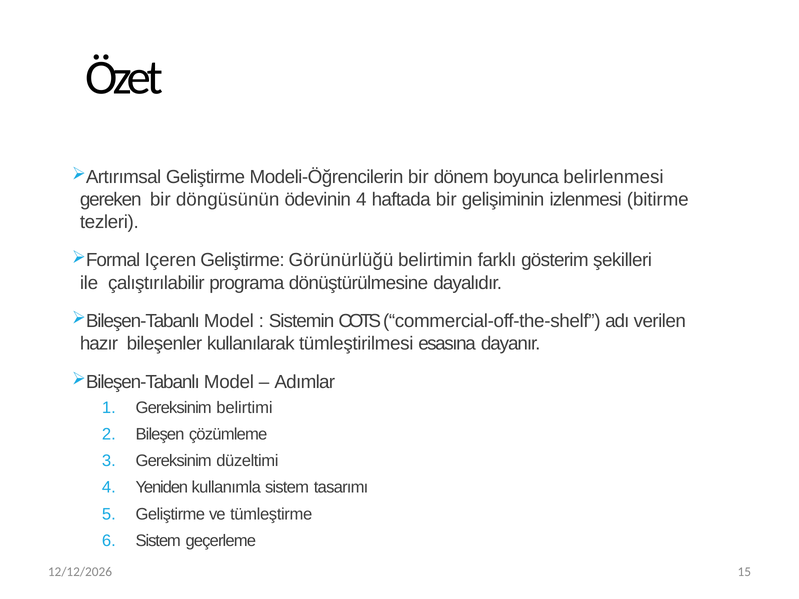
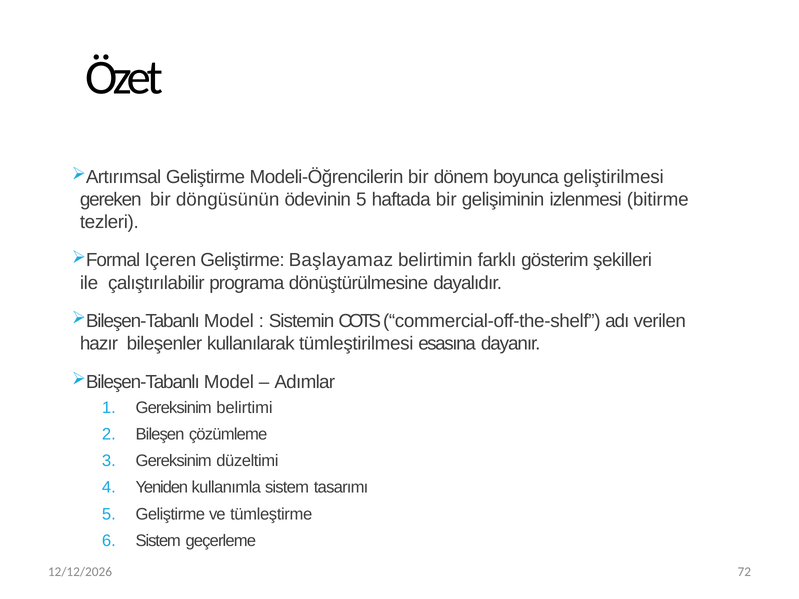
belirlenmesi: belirlenmesi -> geliştirilmesi
ödevinin 4: 4 -> 5
Görünürlüğü: Görünürlüğü -> Başlayamaz
15: 15 -> 72
